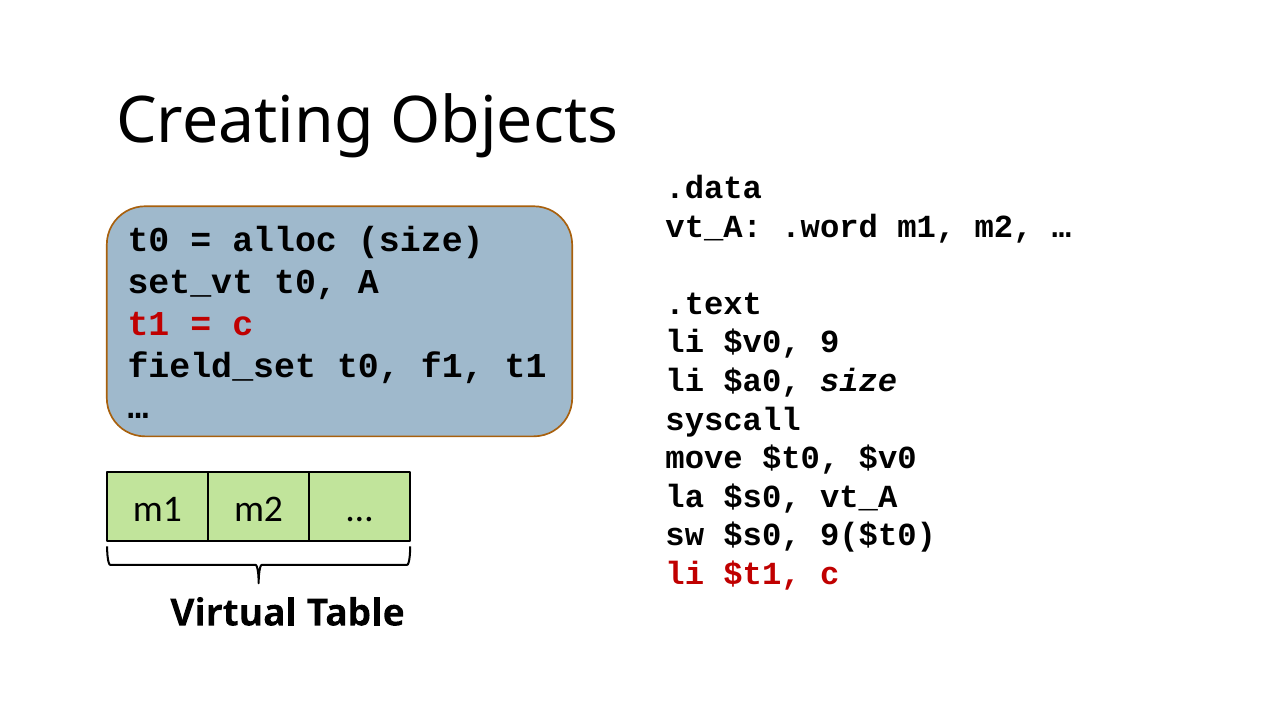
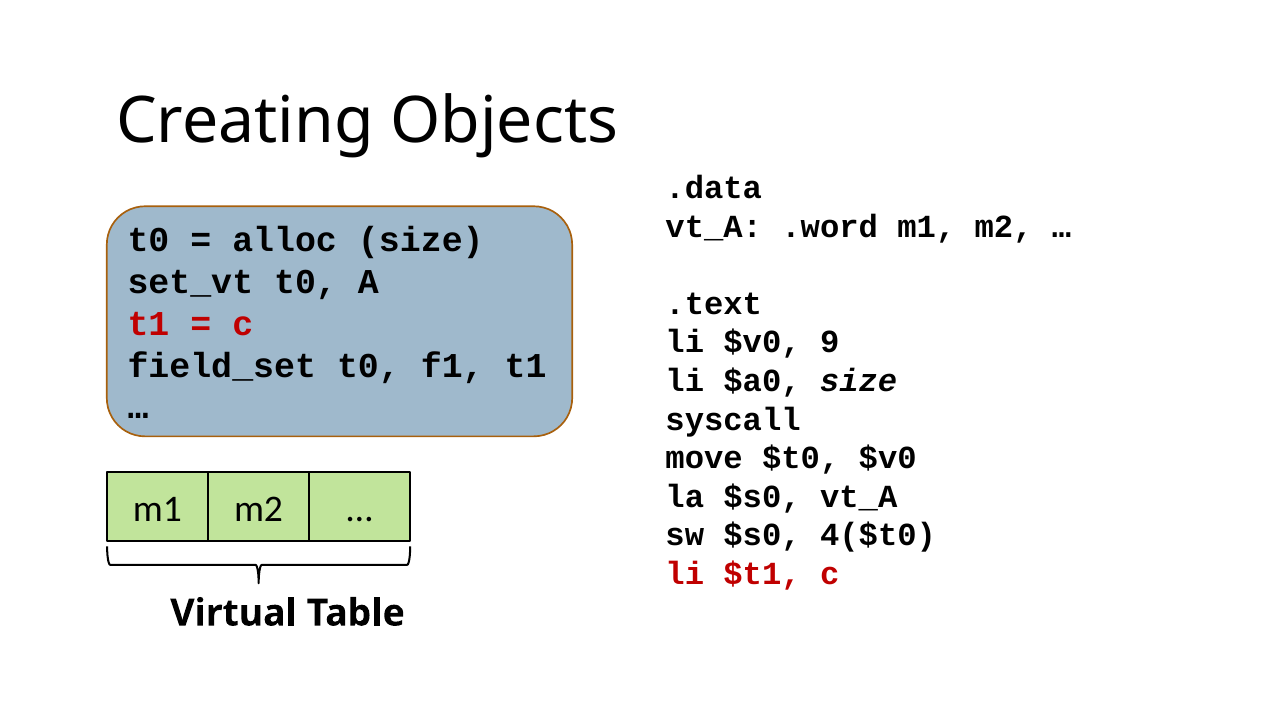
9($t0: 9($t0 -> 4($t0
